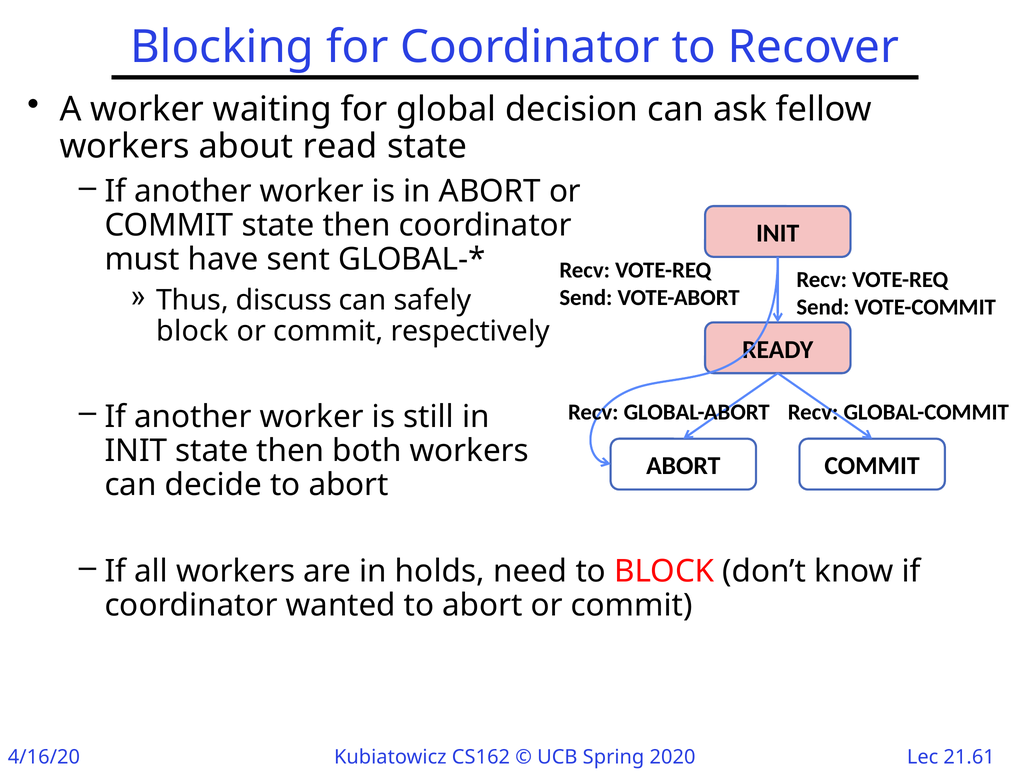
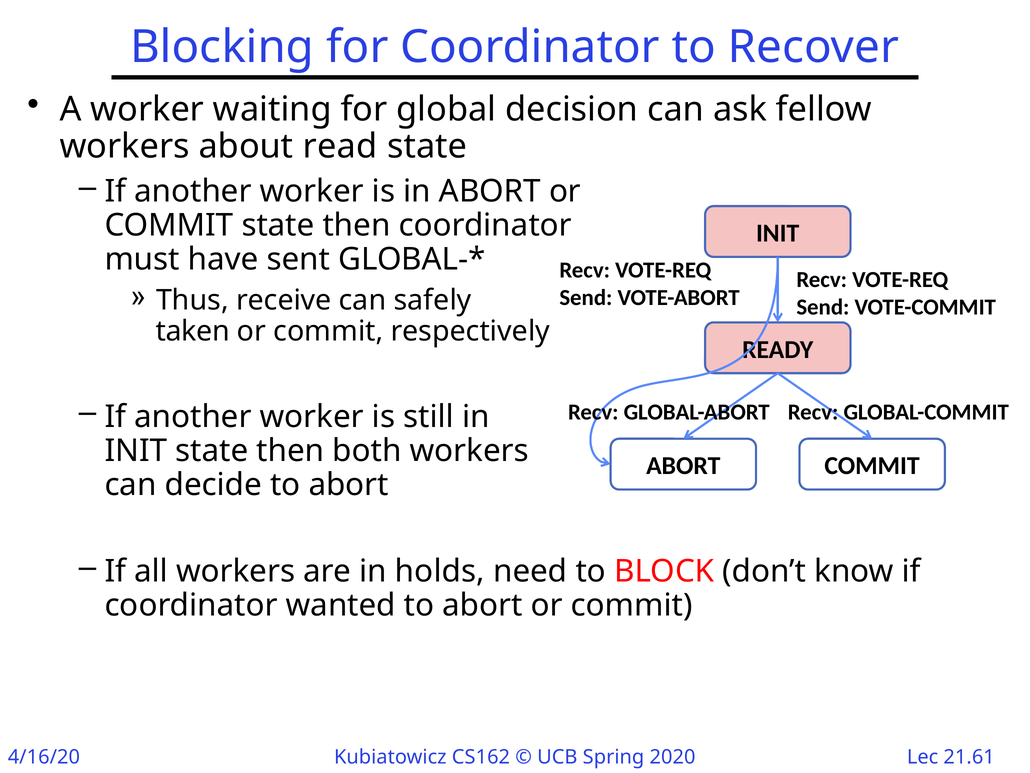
discuss: discuss -> receive
block at (192, 331): block -> taken
